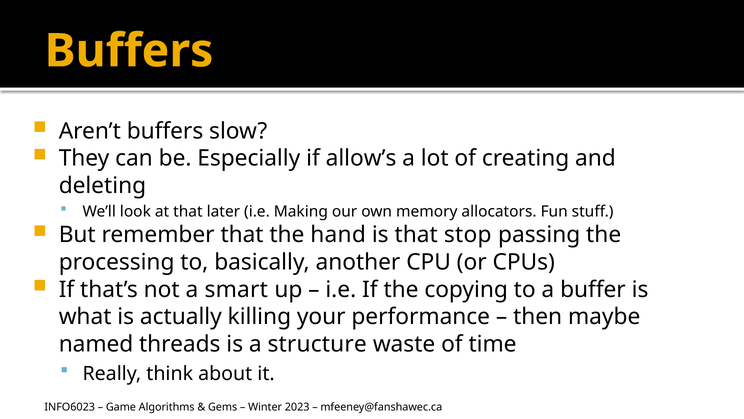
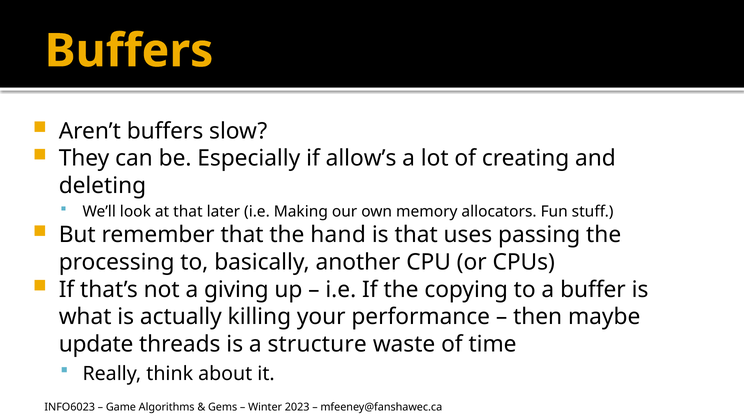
stop: stop -> uses
smart: smart -> giving
named: named -> update
